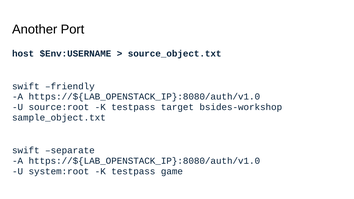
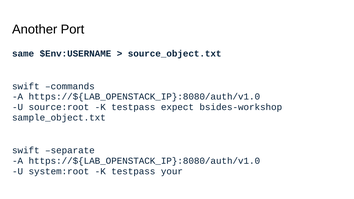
host: host -> same
friendly: friendly -> commands
target: target -> expect
game: game -> your
